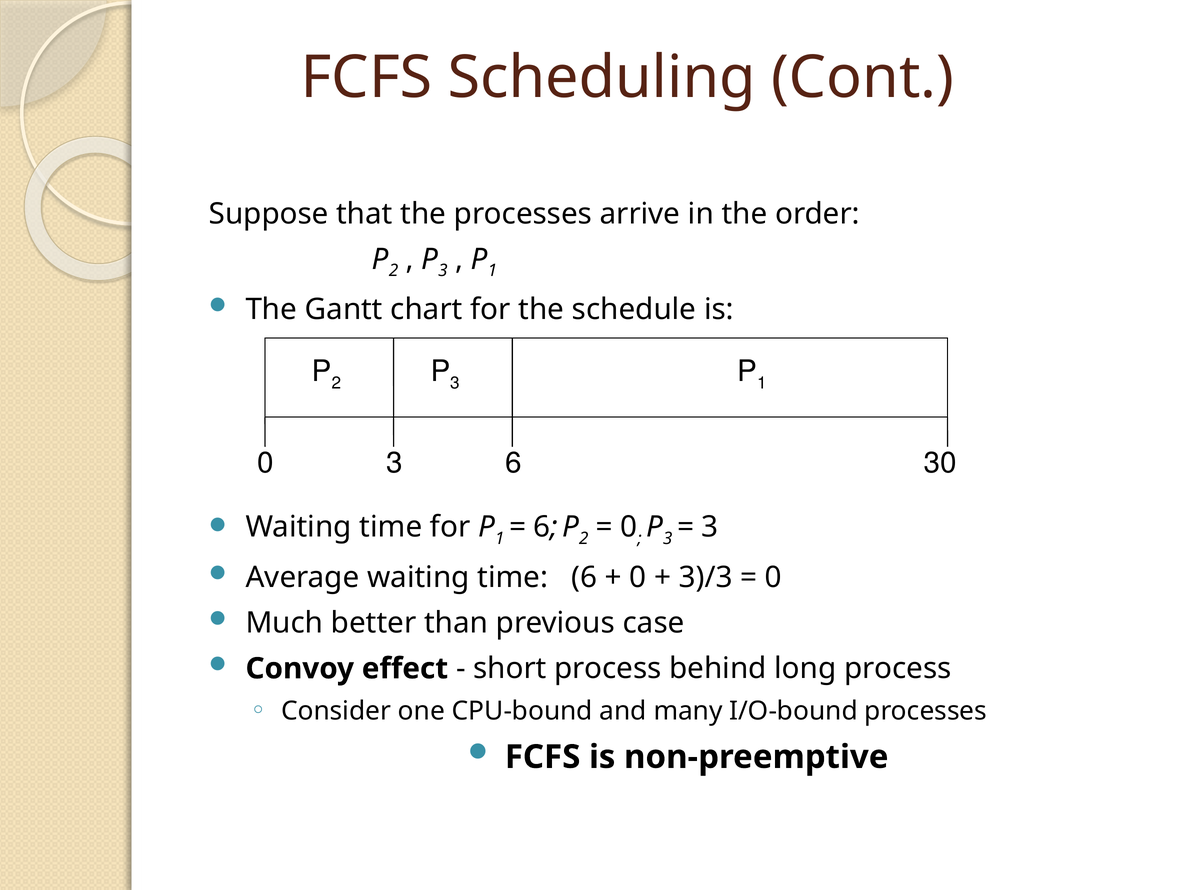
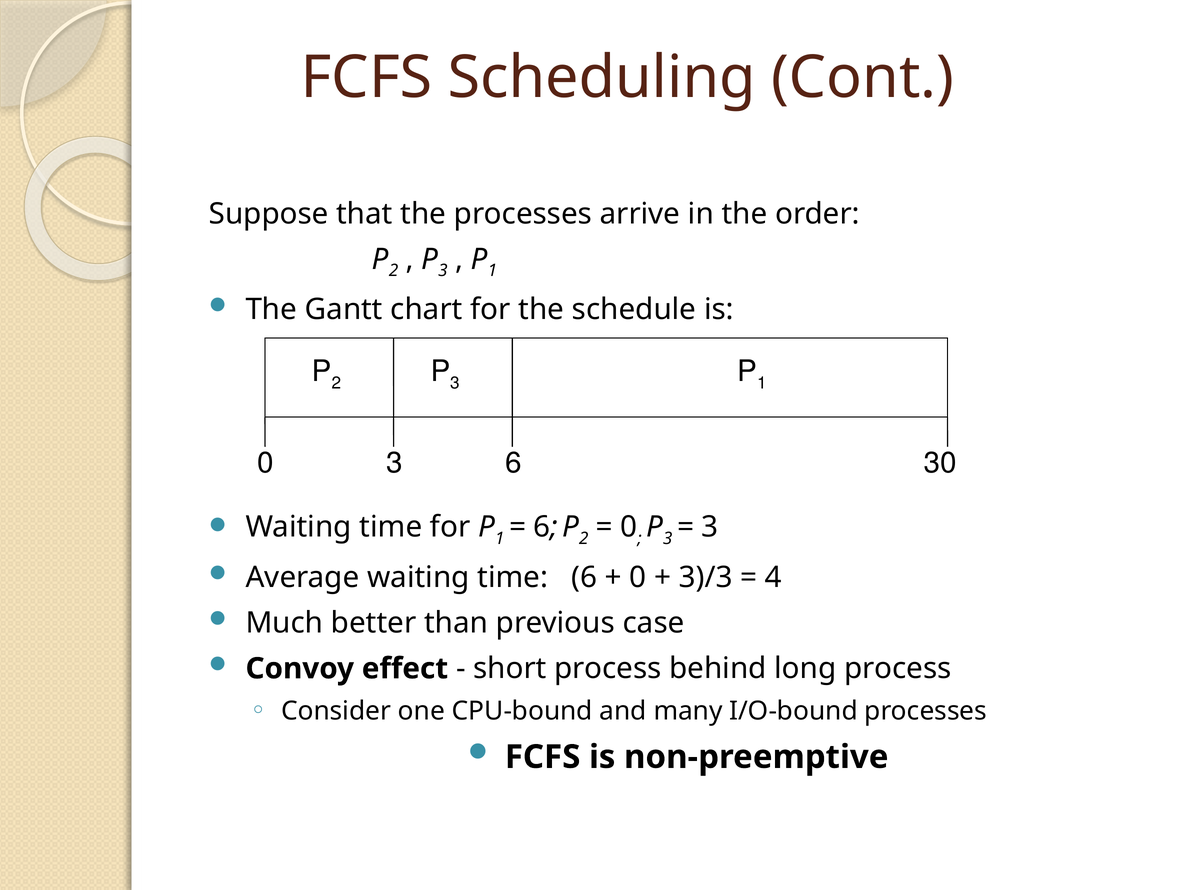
0 at (773, 578): 0 -> 4
